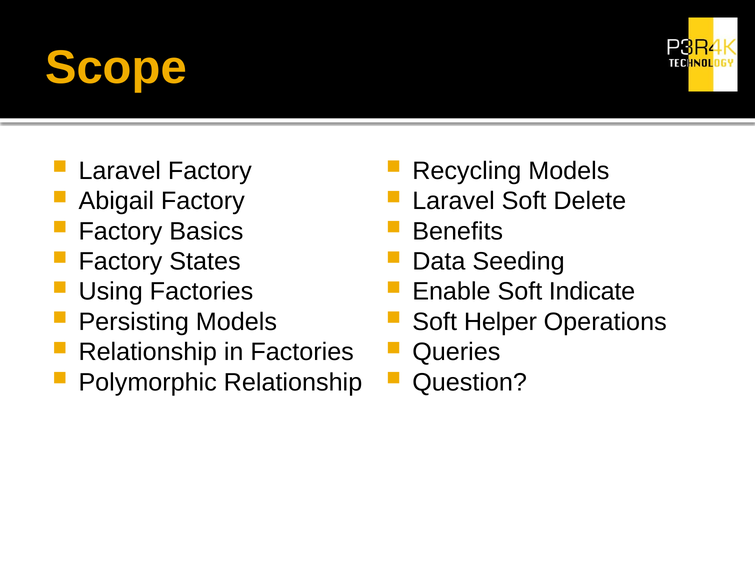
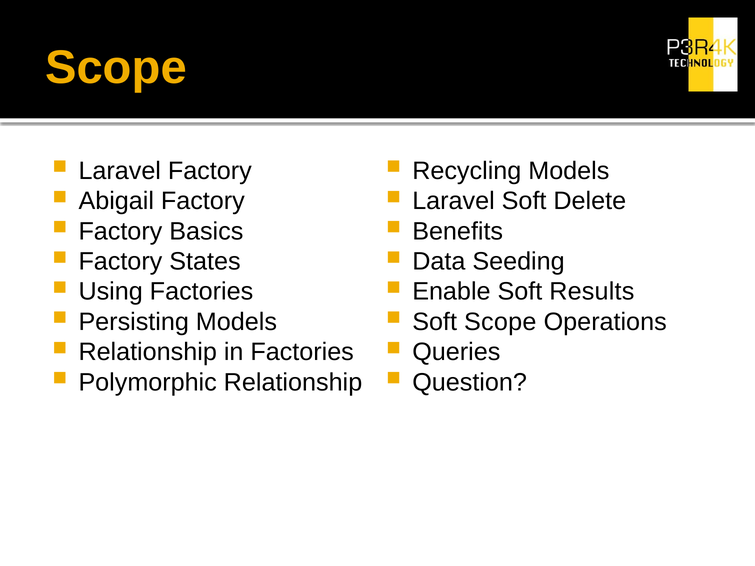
Indicate: Indicate -> Results
Soft Helper: Helper -> Scope
